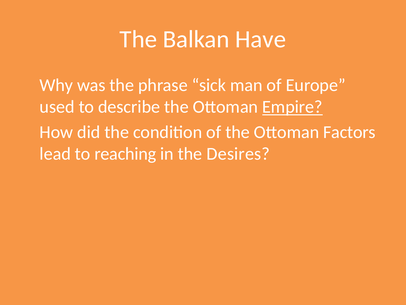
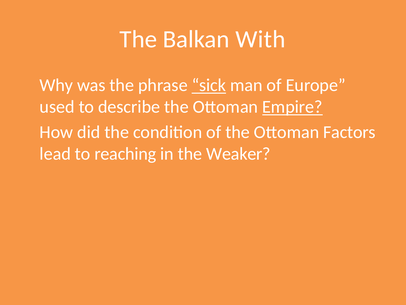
Have: Have -> With
sick underline: none -> present
Desires: Desires -> Weaker
